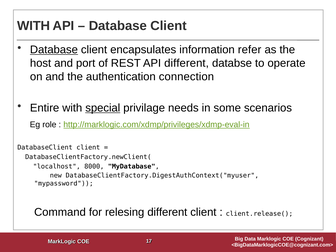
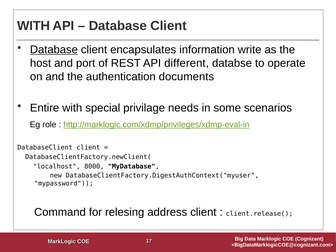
refer: refer -> write
connection: connection -> documents
special underline: present -> none
relesing different: different -> address
